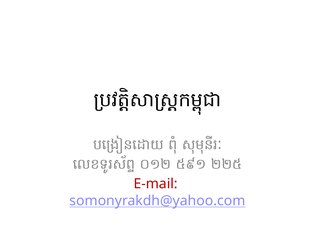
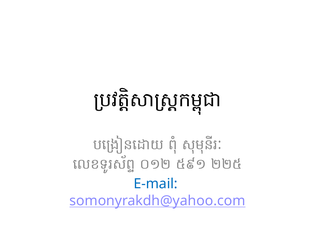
E-mail colour: red -> blue
